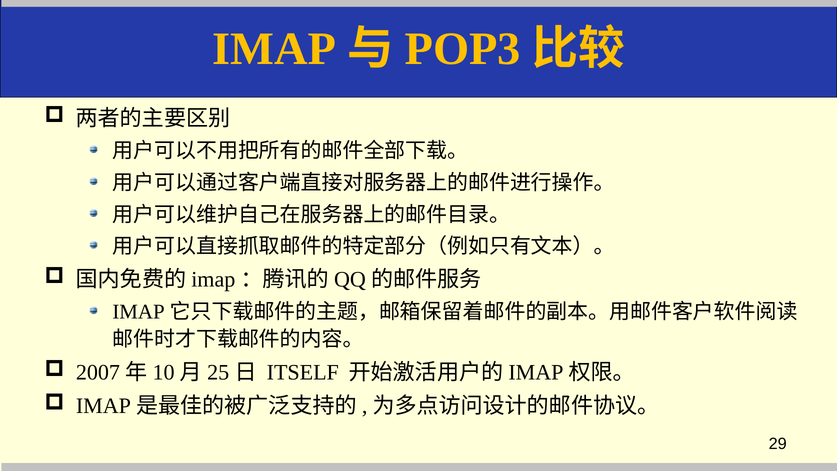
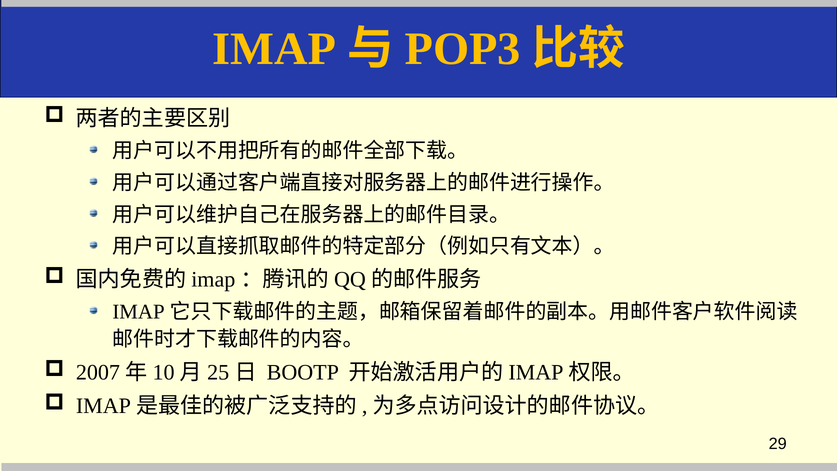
ITSELF: ITSELF -> BOOTP
